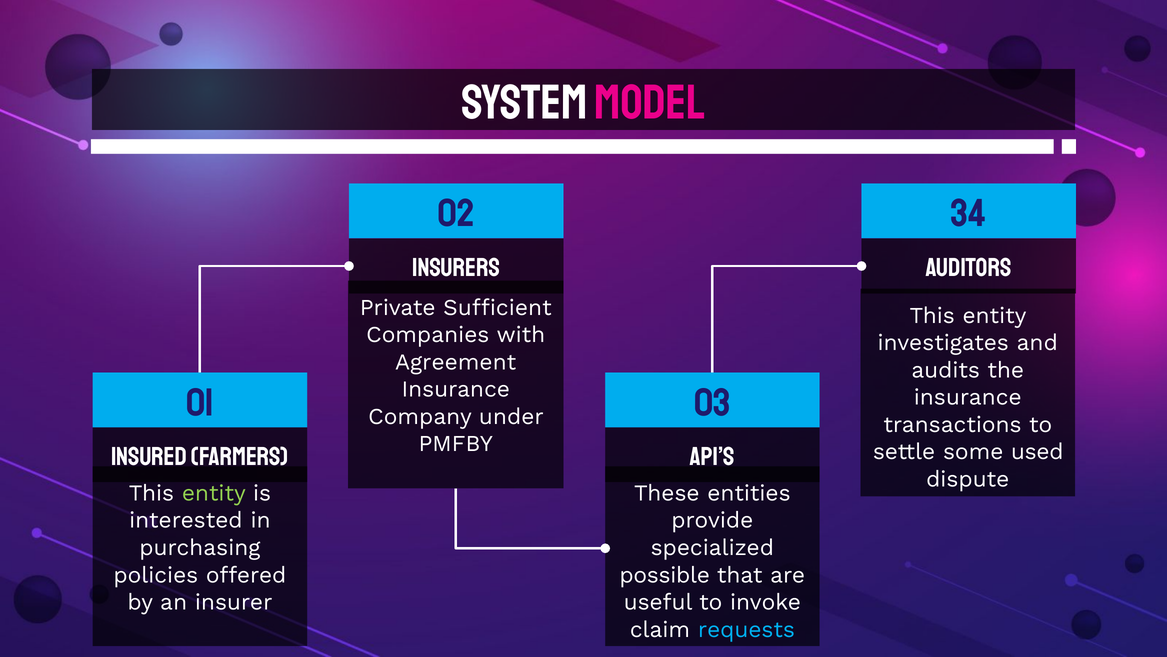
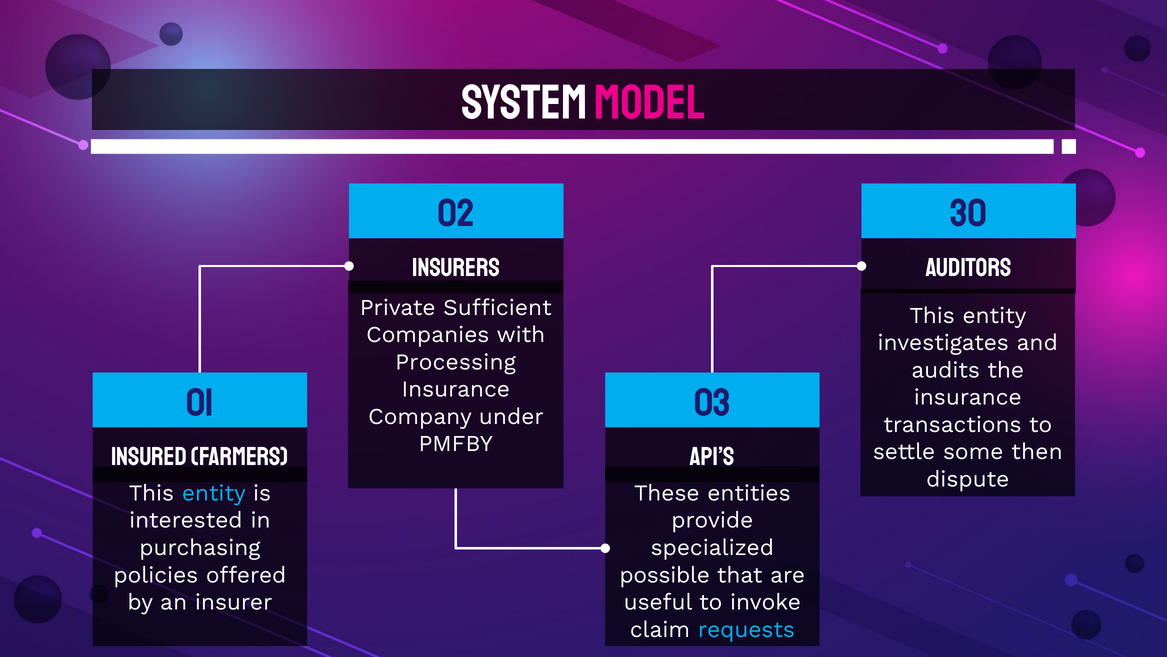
34: 34 -> 30
Agreement: Agreement -> Processing
used: used -> then
entity at (214, 493) colour: light green -> light blue
